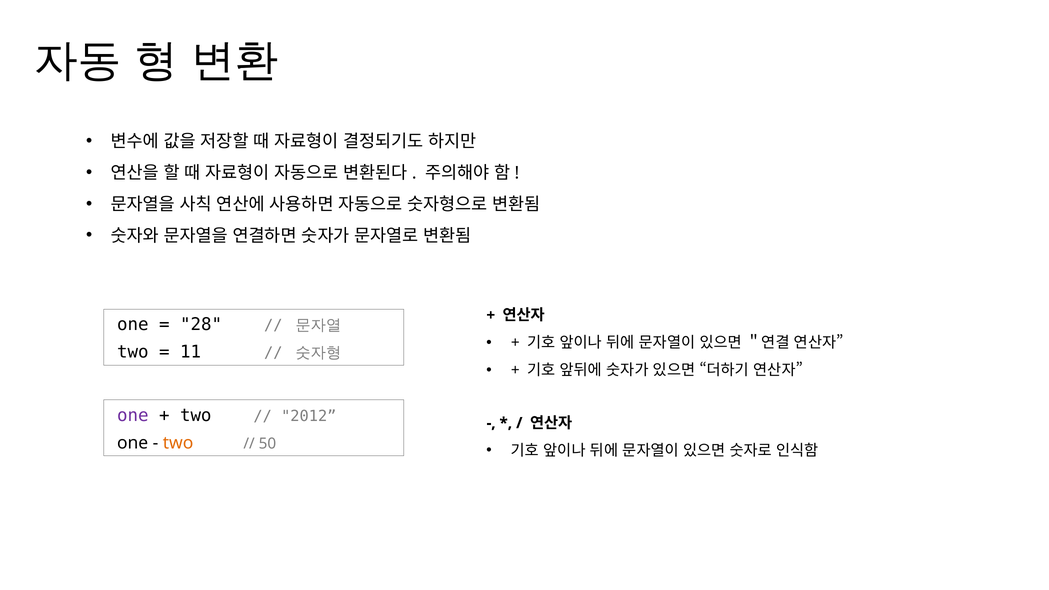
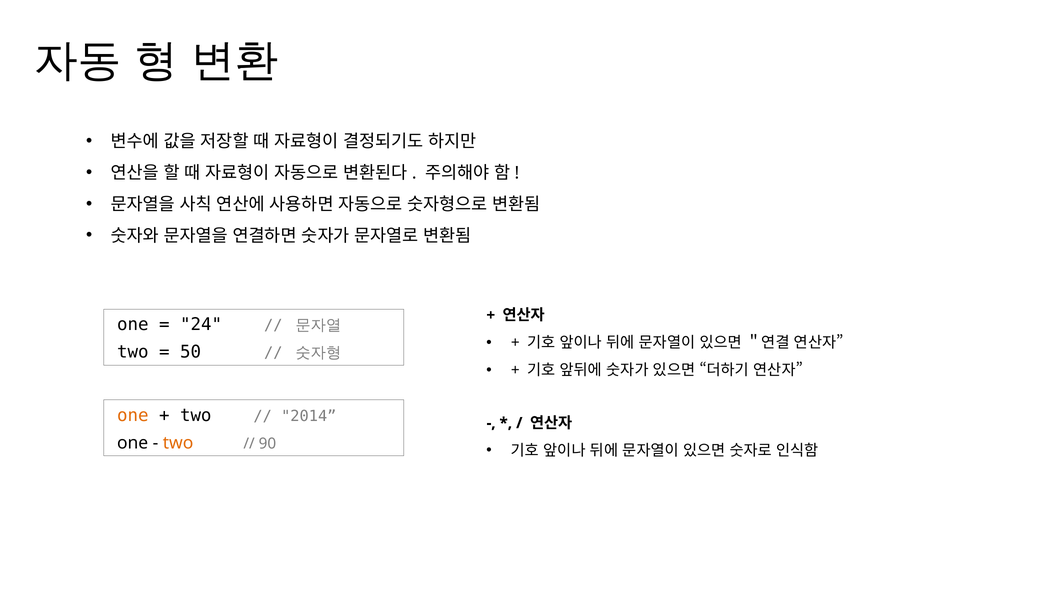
28: 28 -> 24
11: 11 -> 50
one at (133, 415) colour: purple -> orange
2012: 2012 -> 2014
50: 50 -> 90
